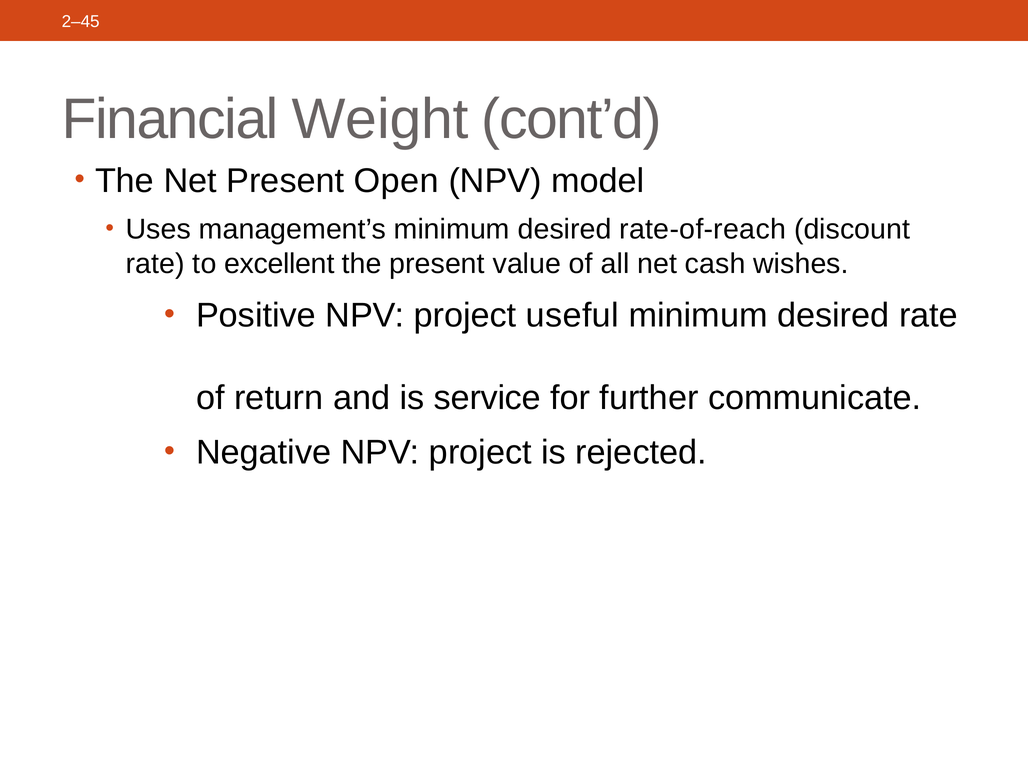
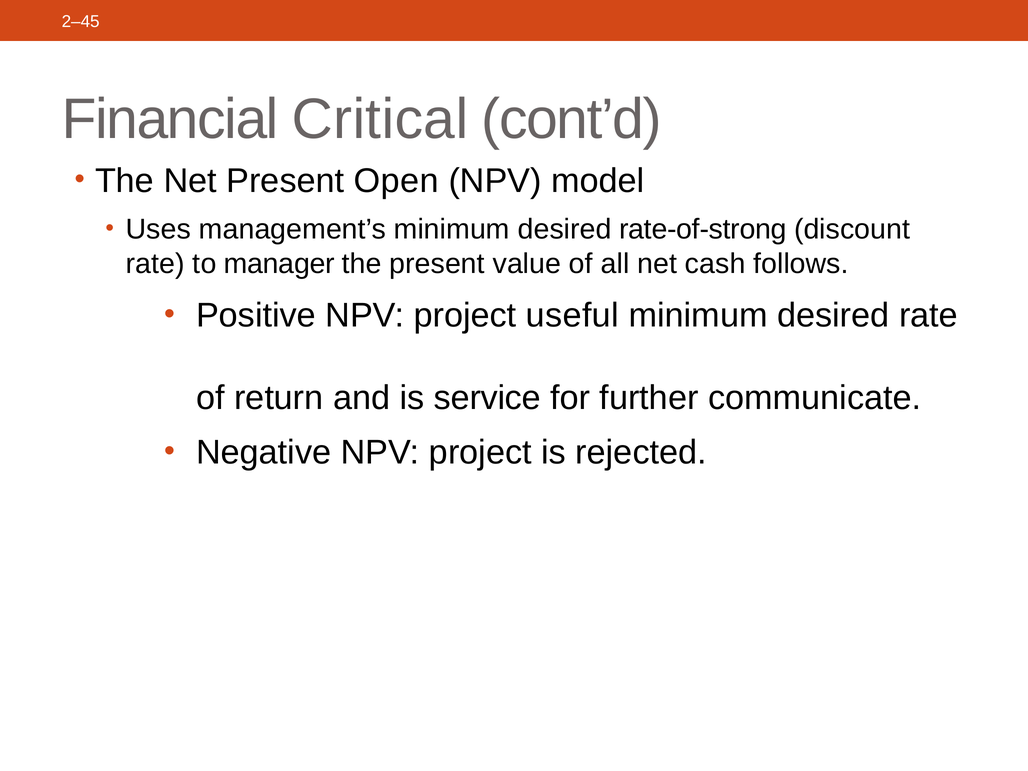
Weight: Weight -> Critical
rate-of-reach: rate-of-reach -> rate-of-strong
excellent: excellent -> manager
wishes: wishes -> follows
